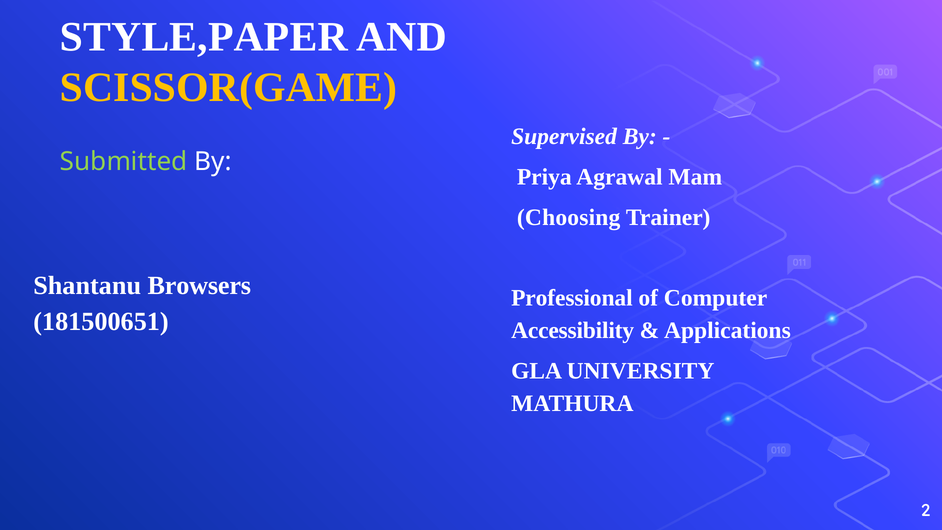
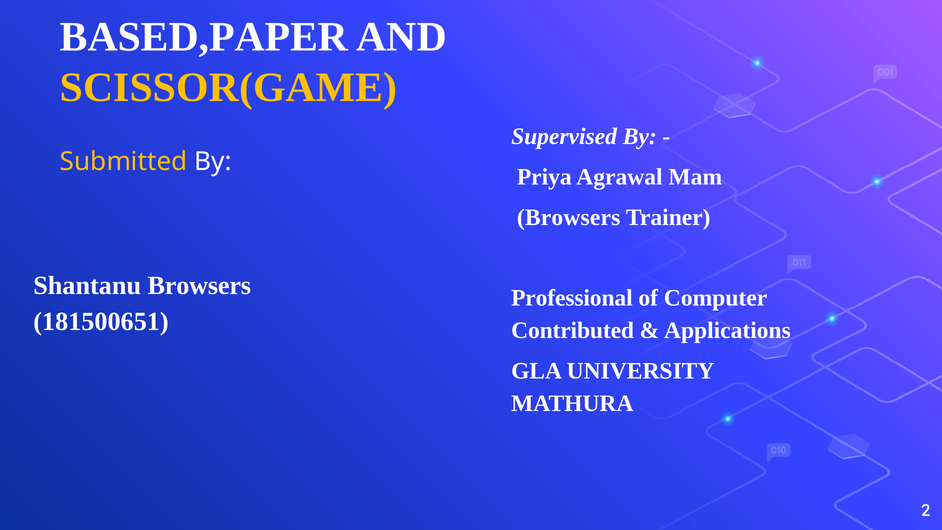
STYLE,PAPER: STYLE,PAPER -> BASED,PAPER
Submitted colour: light green -> yellow
Choosing at (569, 217): Choosing -> Browsers
Accessibility: Accessibility -> Contributed
